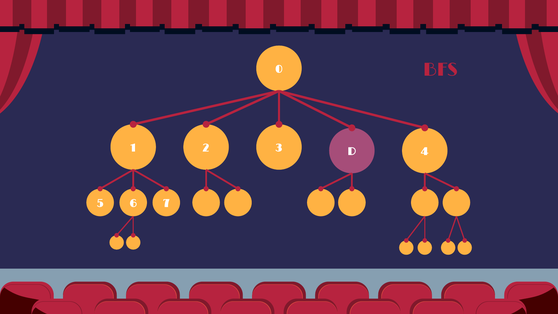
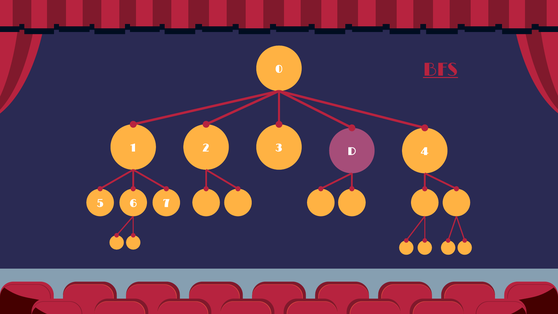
BFS underline: none -> present
